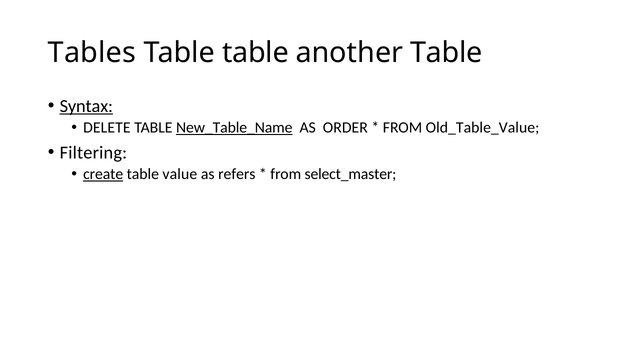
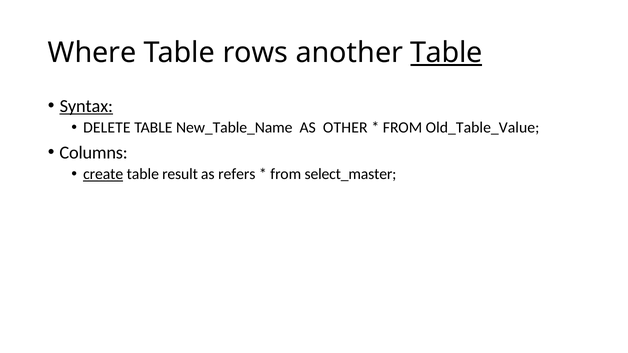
Tables: Tables -> Where
Table table: table -> rows
Table at (446, 53) underline: none -> present
New_Table_Name underline: present -> none
ORDER: ORDER -> OTHER
Filtering: Filtering -> Columns
value: value -> result
